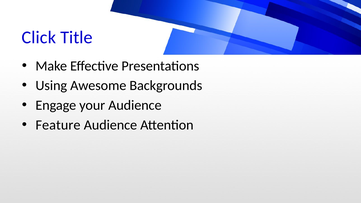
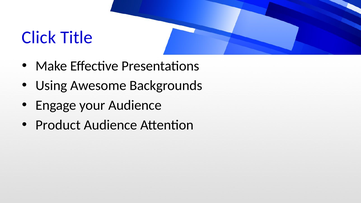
Feature: Feature -> Product
